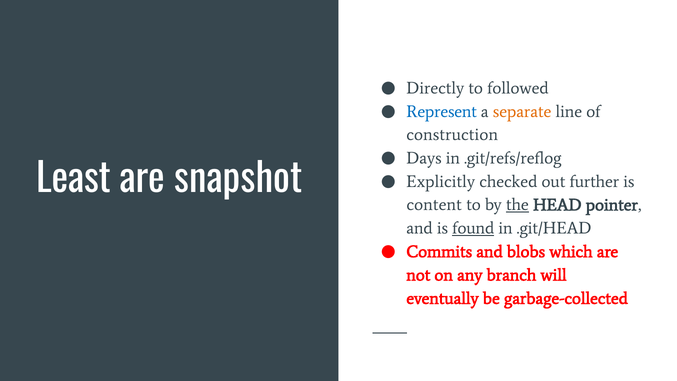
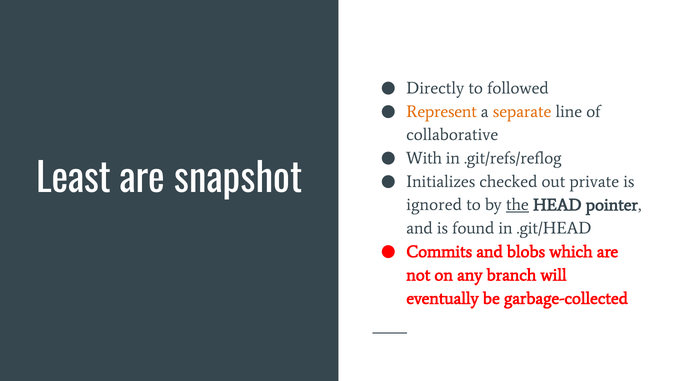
Represent colour: blue -> orange
construction: construction -> collaborative
Days: Days -> With
Explicitly: Explicitly -> Initializes
further: further -> private
content: content -> ignored
found underline: present -> none
